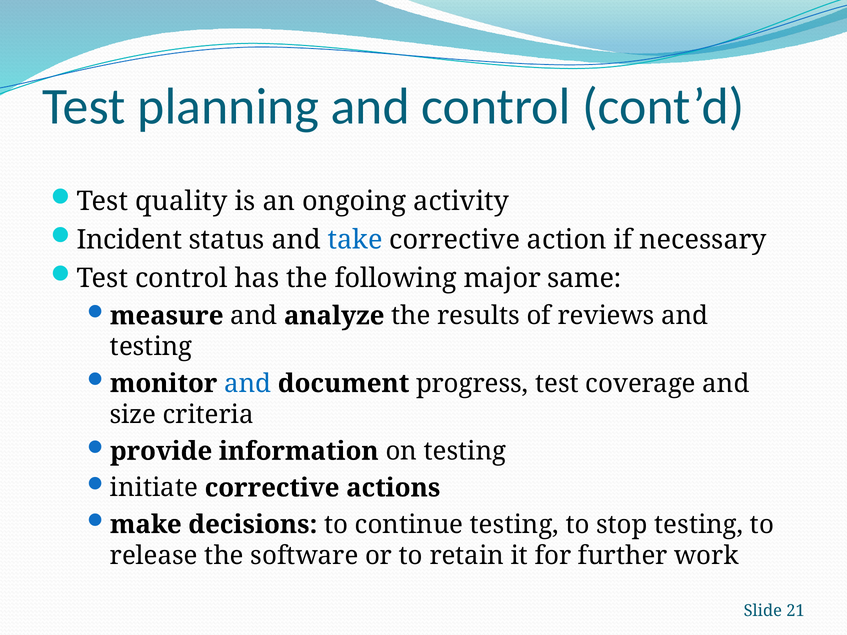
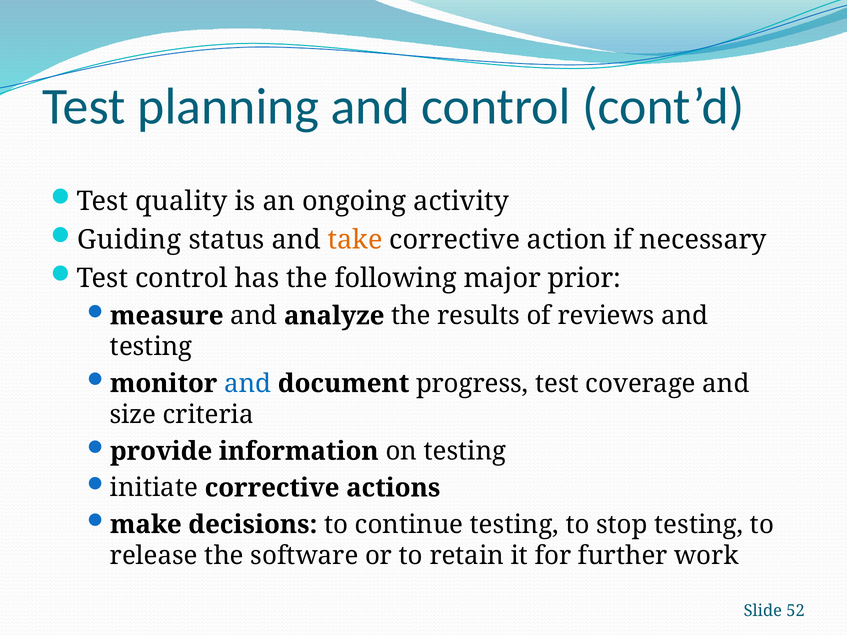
Incident: Incident -> Guiding
take colour: blue -> orange
same: same -> prior
21: 21 -> 52
